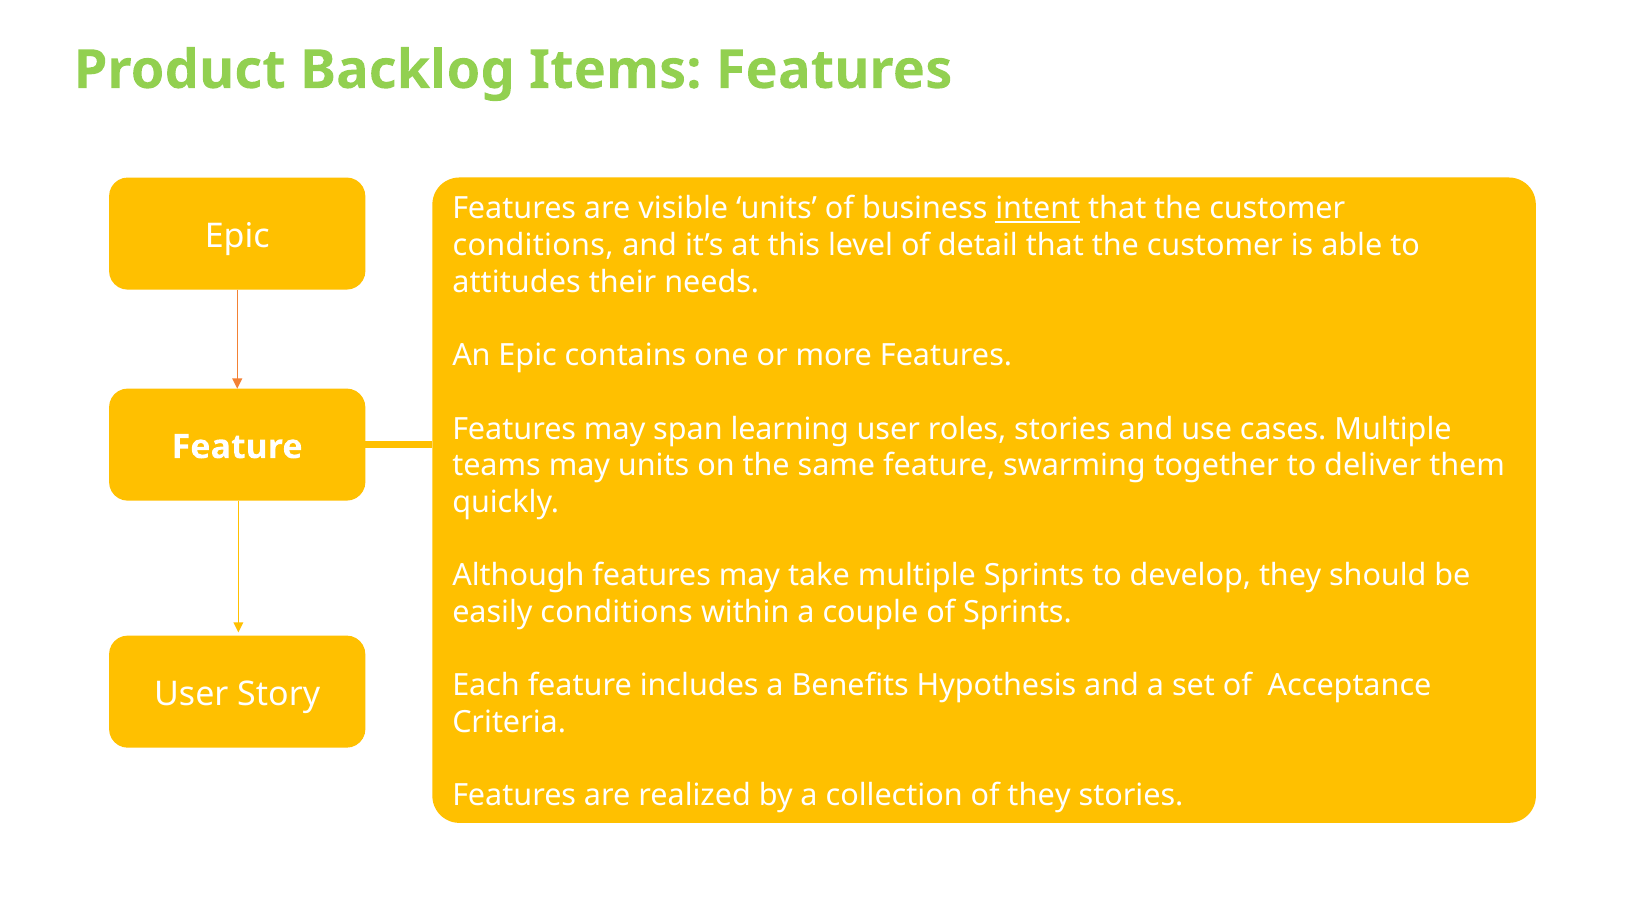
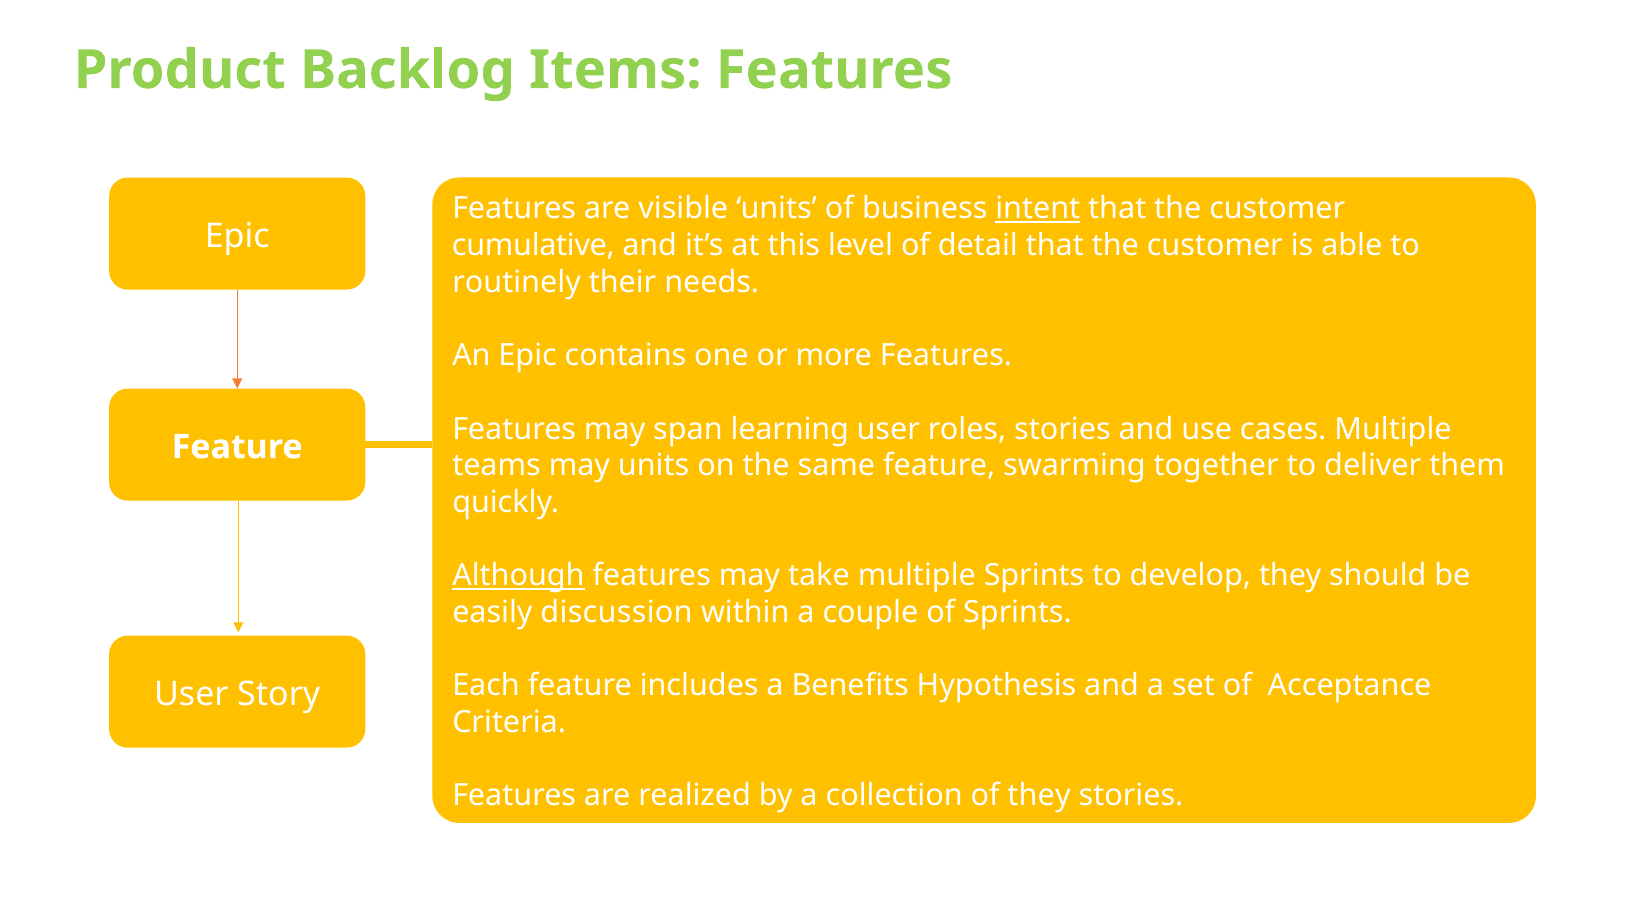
conditions at (533, 245): conditions -> cumulative
attitudes: attitudes -> routinely
Although underline: none -> present
easily conditions: conditions -> discussion
